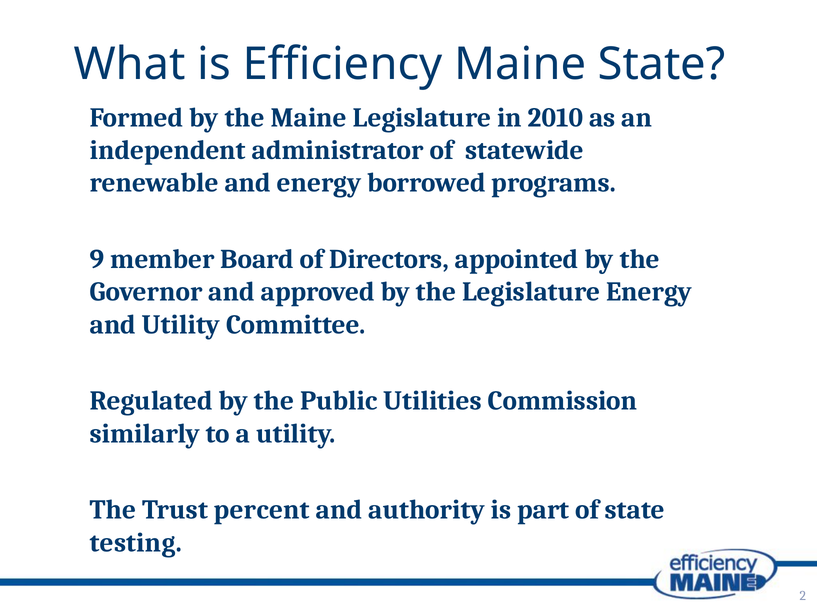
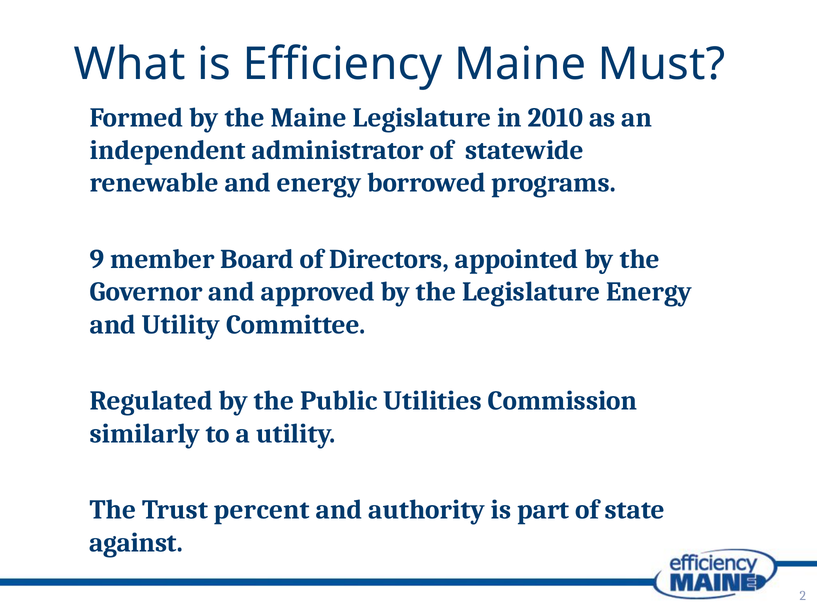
Maine State: State -> Must
testing: testing -> against
